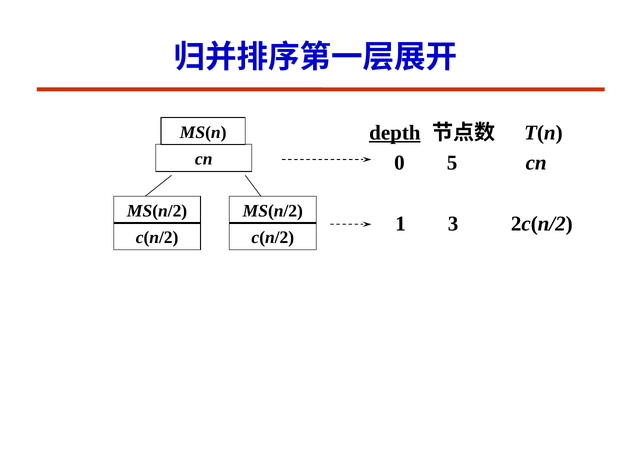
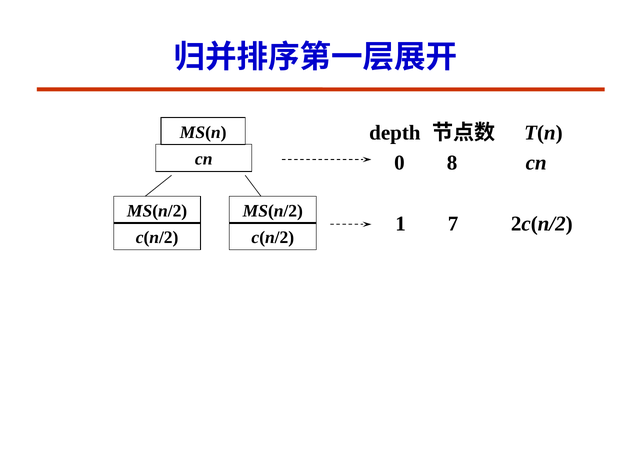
depth underline: present -> none
5: 5 -> 8
3: 3 -> 7
